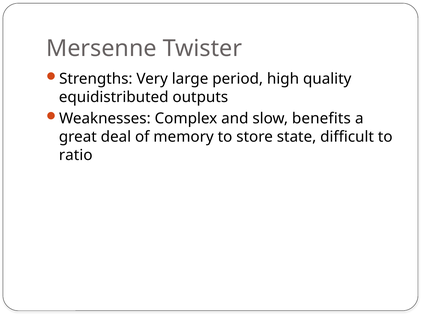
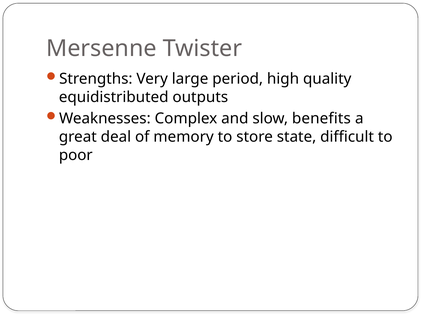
ratio: ratio -> poor
